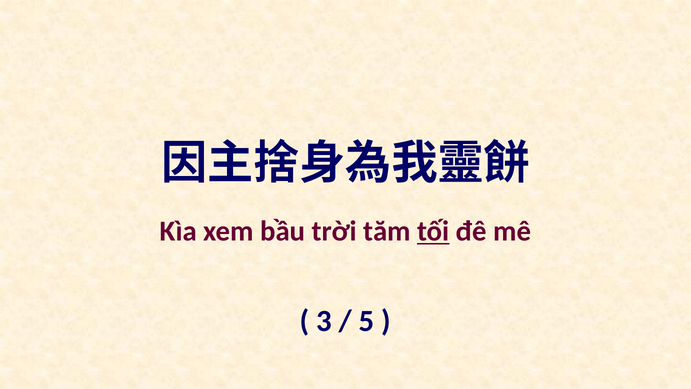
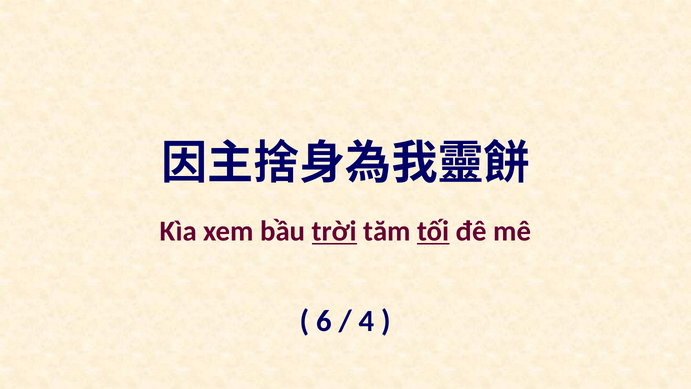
trời underline: none -> present
3: 3 -> 6
5: 5 -> 4
